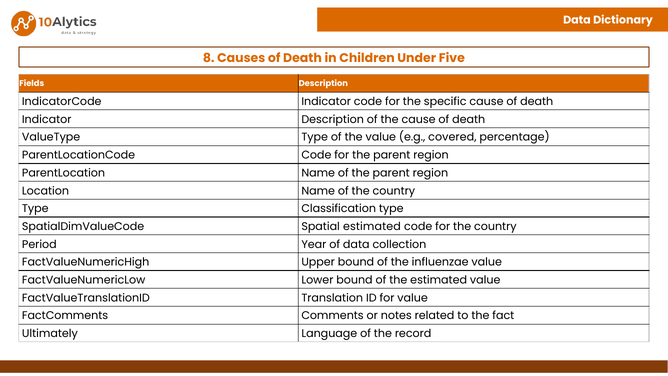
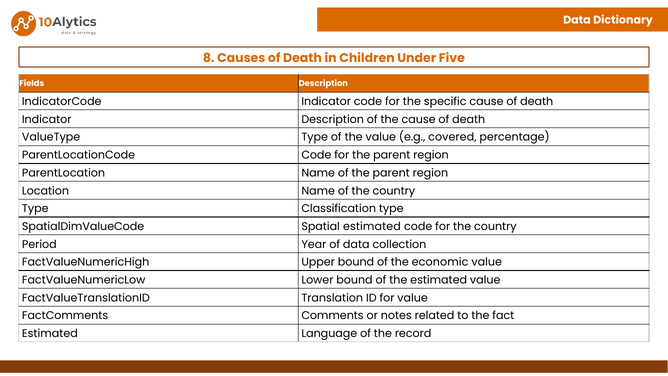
influenzae: influenzae -> economic
Ultimately at (50, 333): Ultimately -> Estimated
